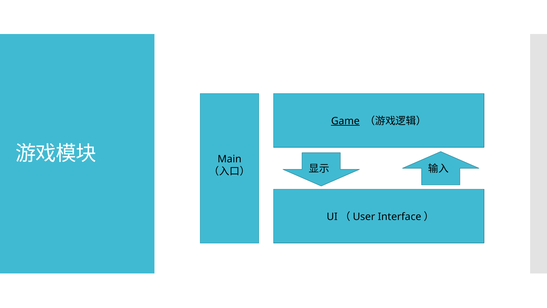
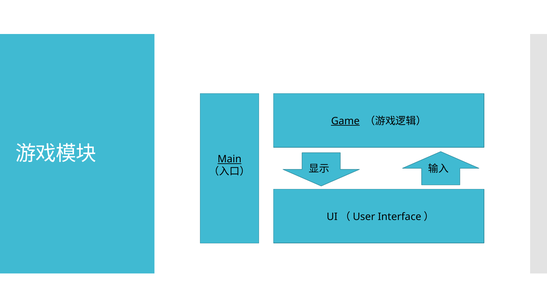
Main underline: none -> present
